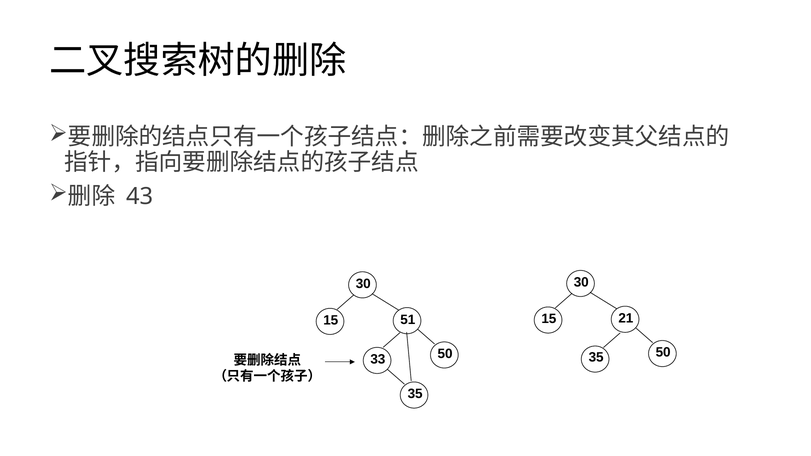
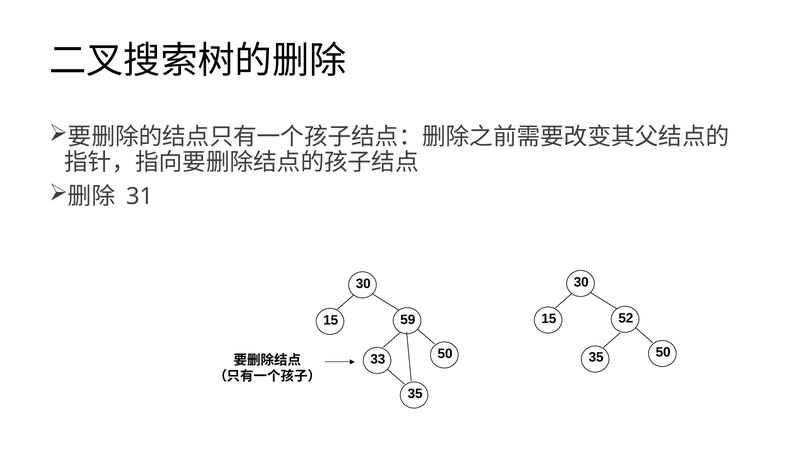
43: 43 -> 31
21: 21 -> 52
51: 51 -> 59
